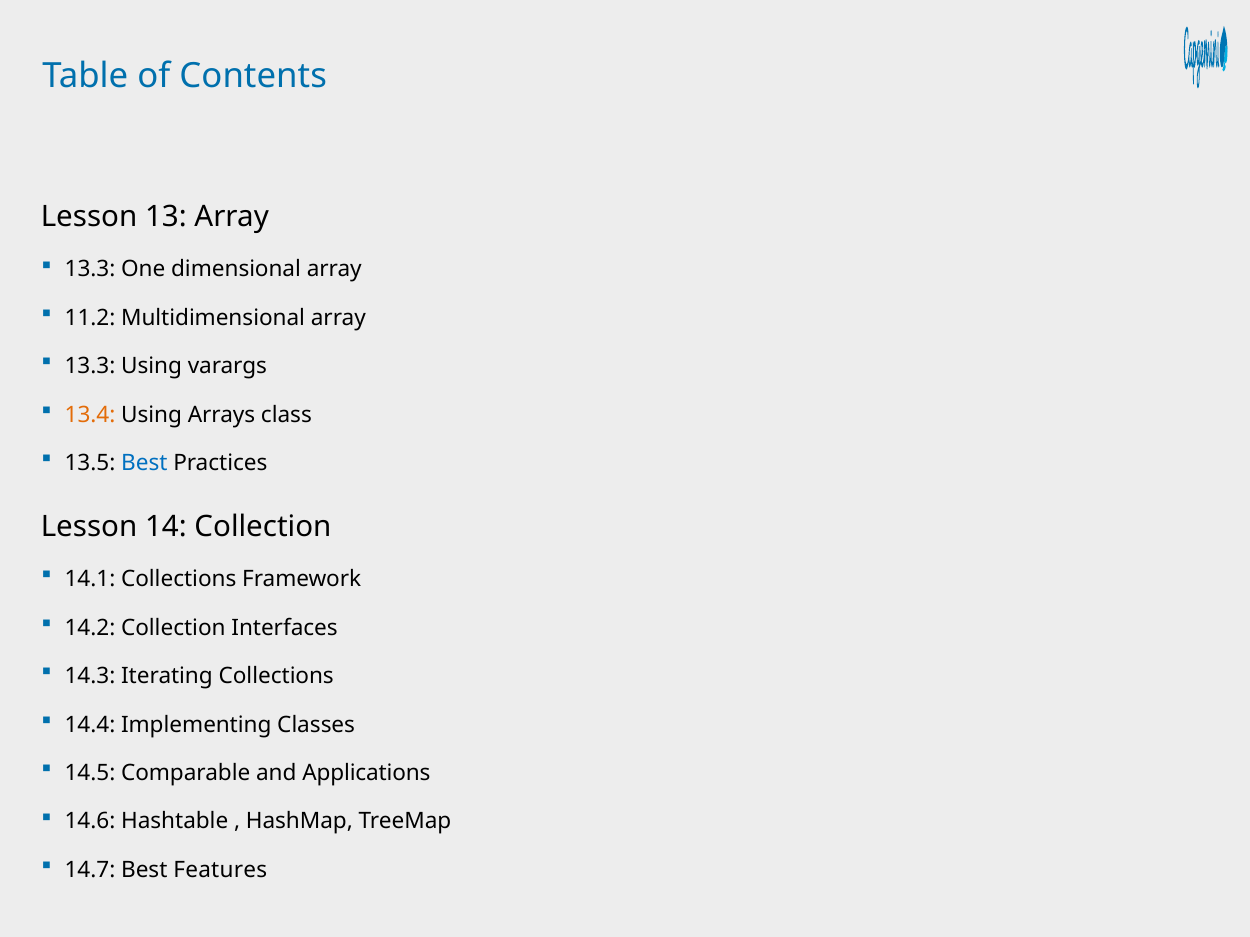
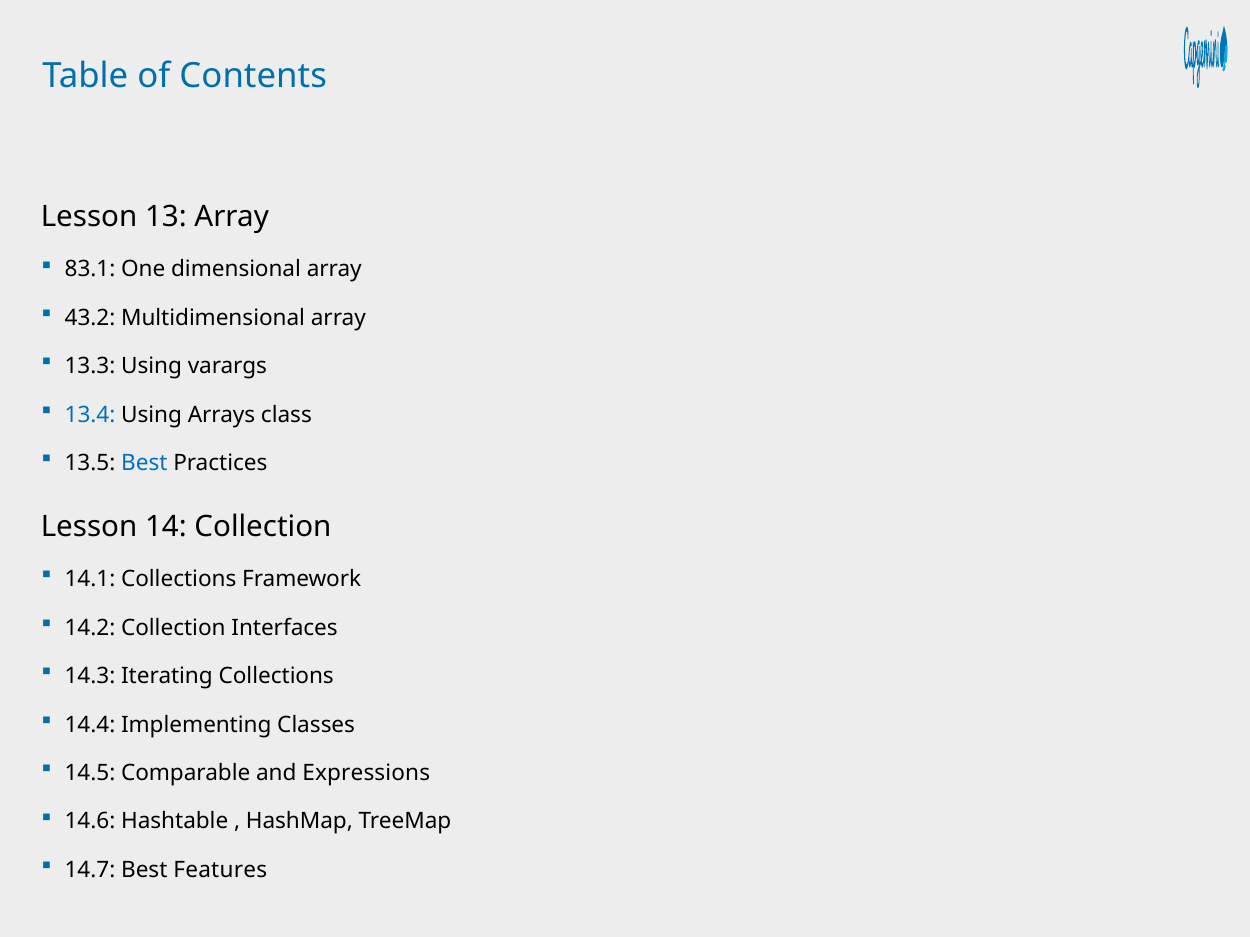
13.3 at (90, 269): 13.3 -> 83.1
11.2: 11.2 -> 43.2
13.4 colour: orange -> blue
Applications: Applications -> Expressions
